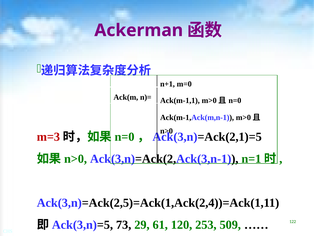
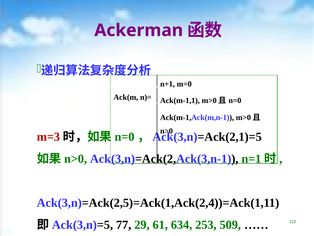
73: 73 -> 77
120: 120 -> 634
